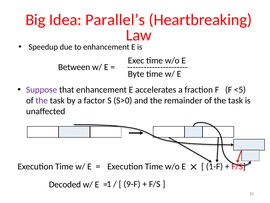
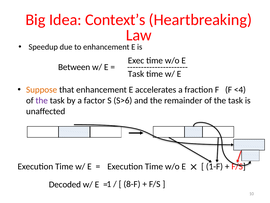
Parallel’s: Parallel’s -> Context’s
Byte at (136, 74): Byte -> Task
Suppose colour: purple -> orange
<5: <5 -> <4
S>0: S>0 -> S>6
9-F: 9-F -> 8-F
